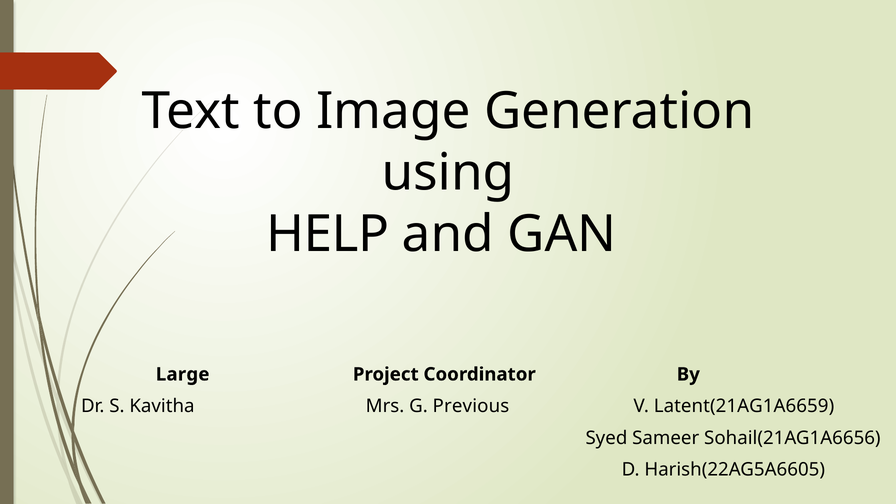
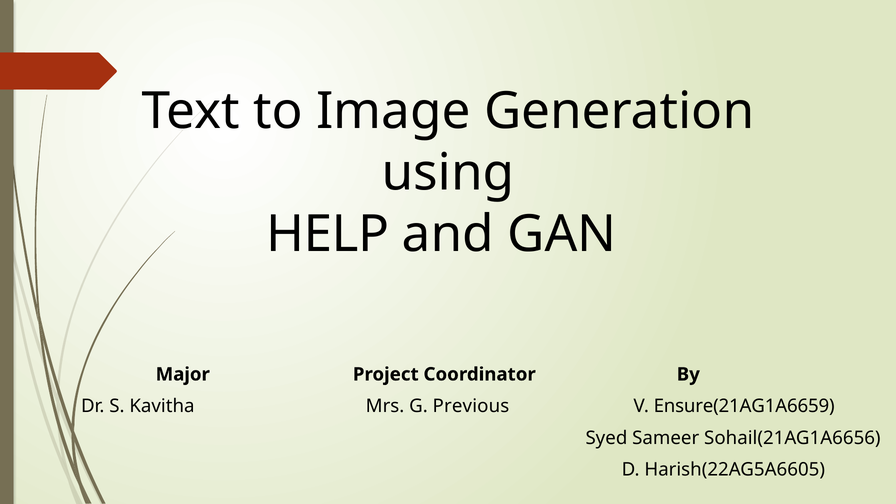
Large: Large -> Major
Latent(21AG1A6659: Latent(21AG1A6659 -> Ensure(21AG1A6659
